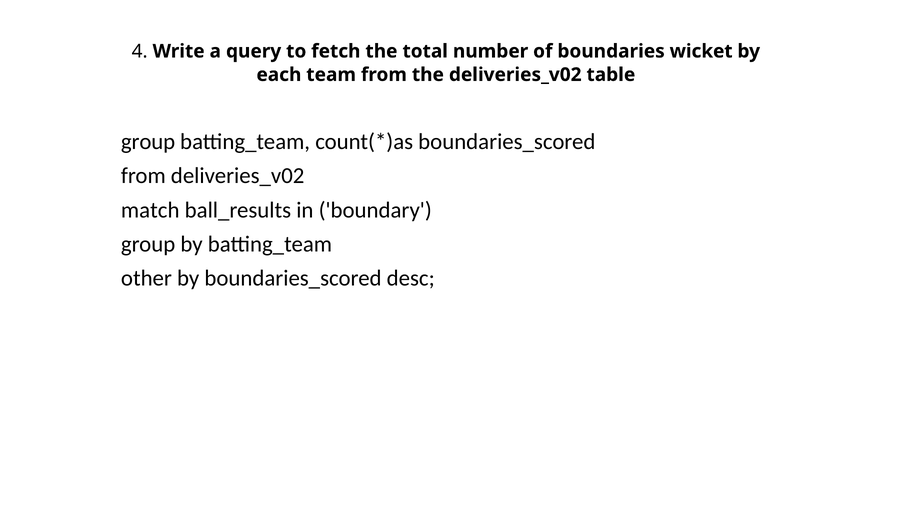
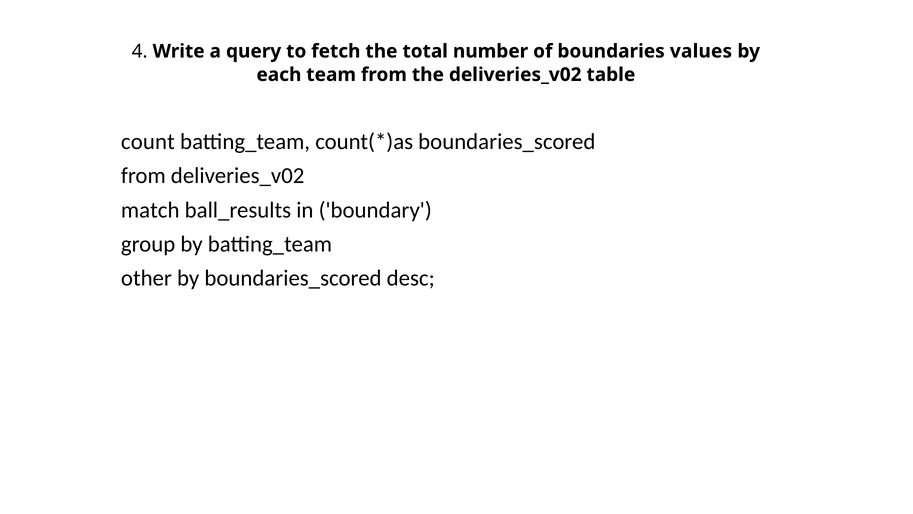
wicket: wicket -> values
group at (148, 142): group -> count
